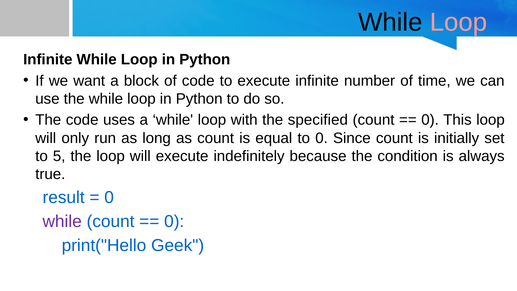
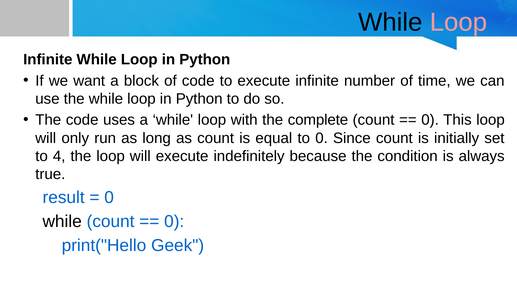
specified: specified -> complete
5: 5 -> 4
while at (62, 221) colour: purple -> black
